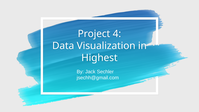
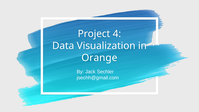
Highest: Highest -> Orange
